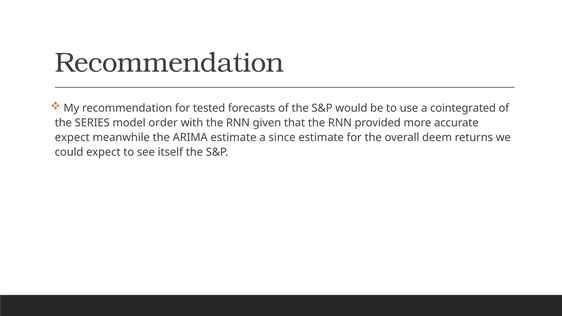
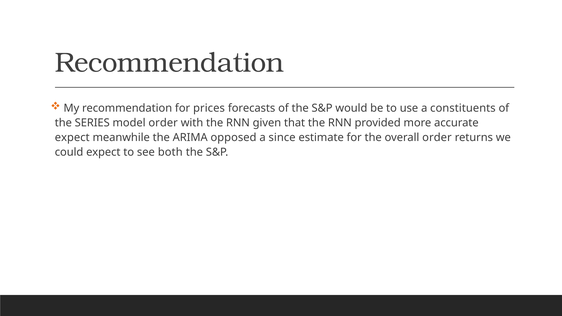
tested: tested -> prices
cointegrated: cointegrated -> constituents
ARIMA estimate: estimate -> opposed
overall deem: deem -> order
itself: itself -> both
